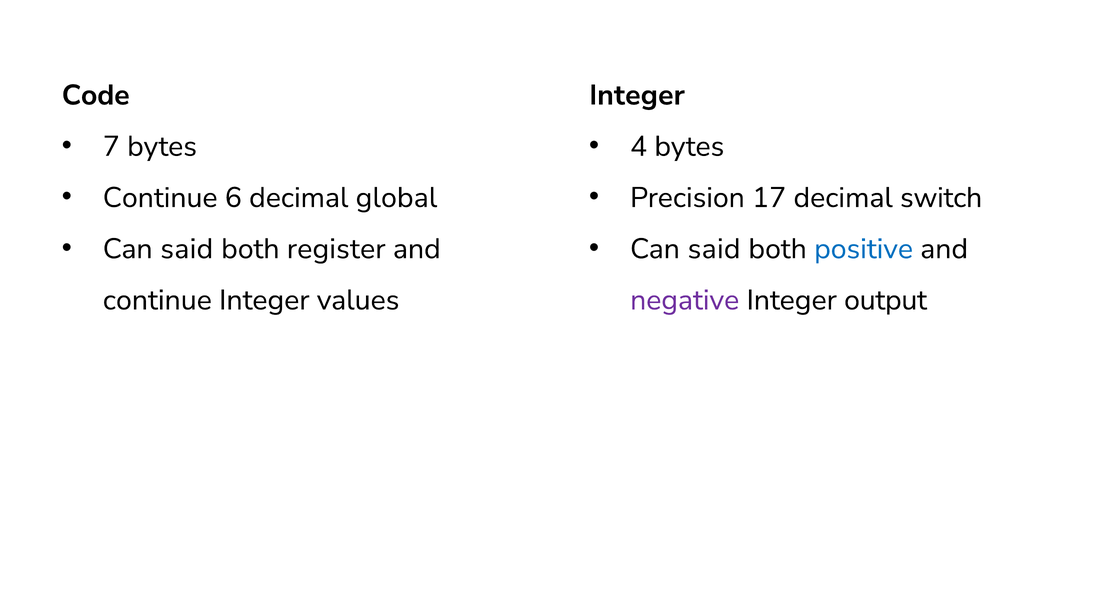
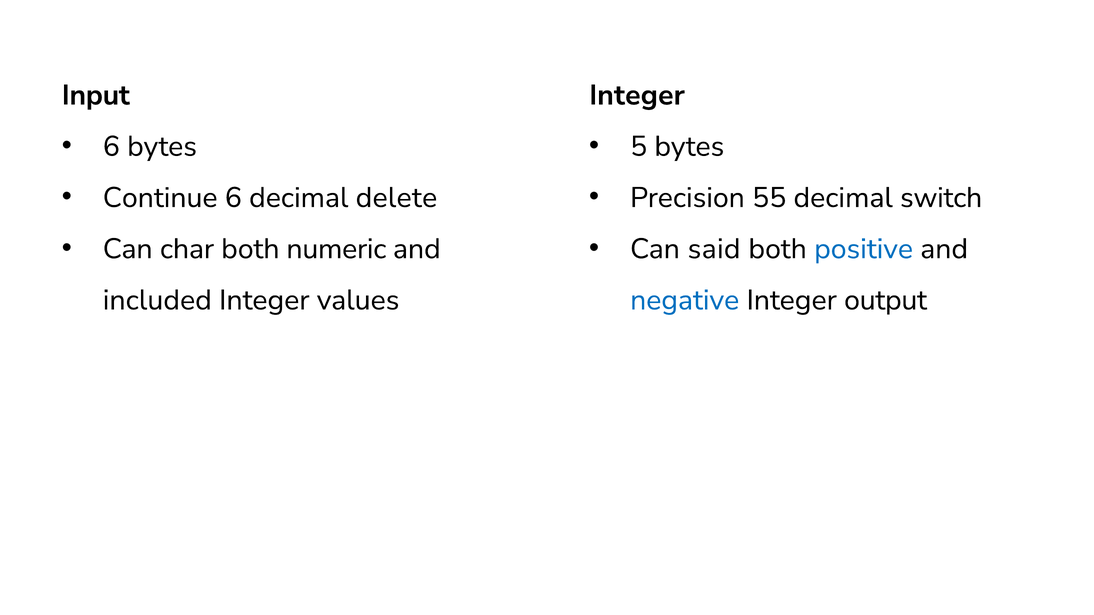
Code: Code -> Input
7 at (111, 146): 7 -> 6
4: 4 -> 5
global: global -> delete
17: 17 -> 55
said at (187, 249): said -> char
register: register -> numeric
continue at (157, 300): continue -> included
negative colour: purple -> blue
